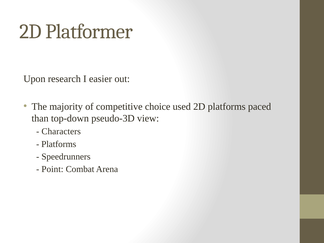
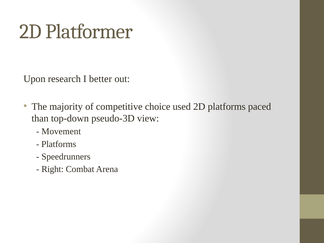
easier: easier -> better
Characters: Characters -> Movement
Point: Point -> Right
